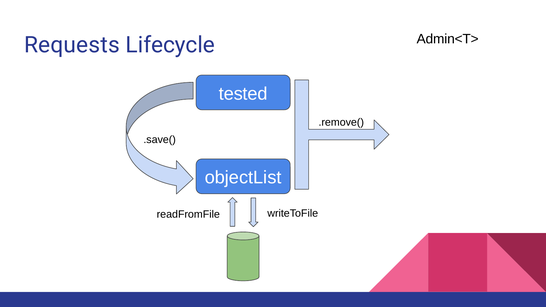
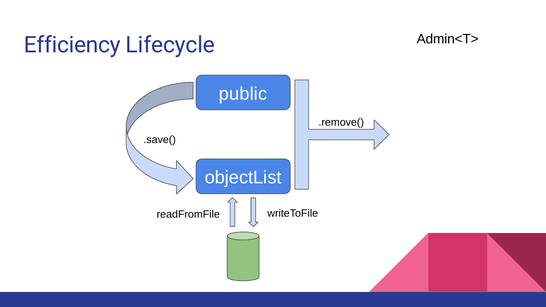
Requests: Requests -> Efficiency
tested: tested -> public
